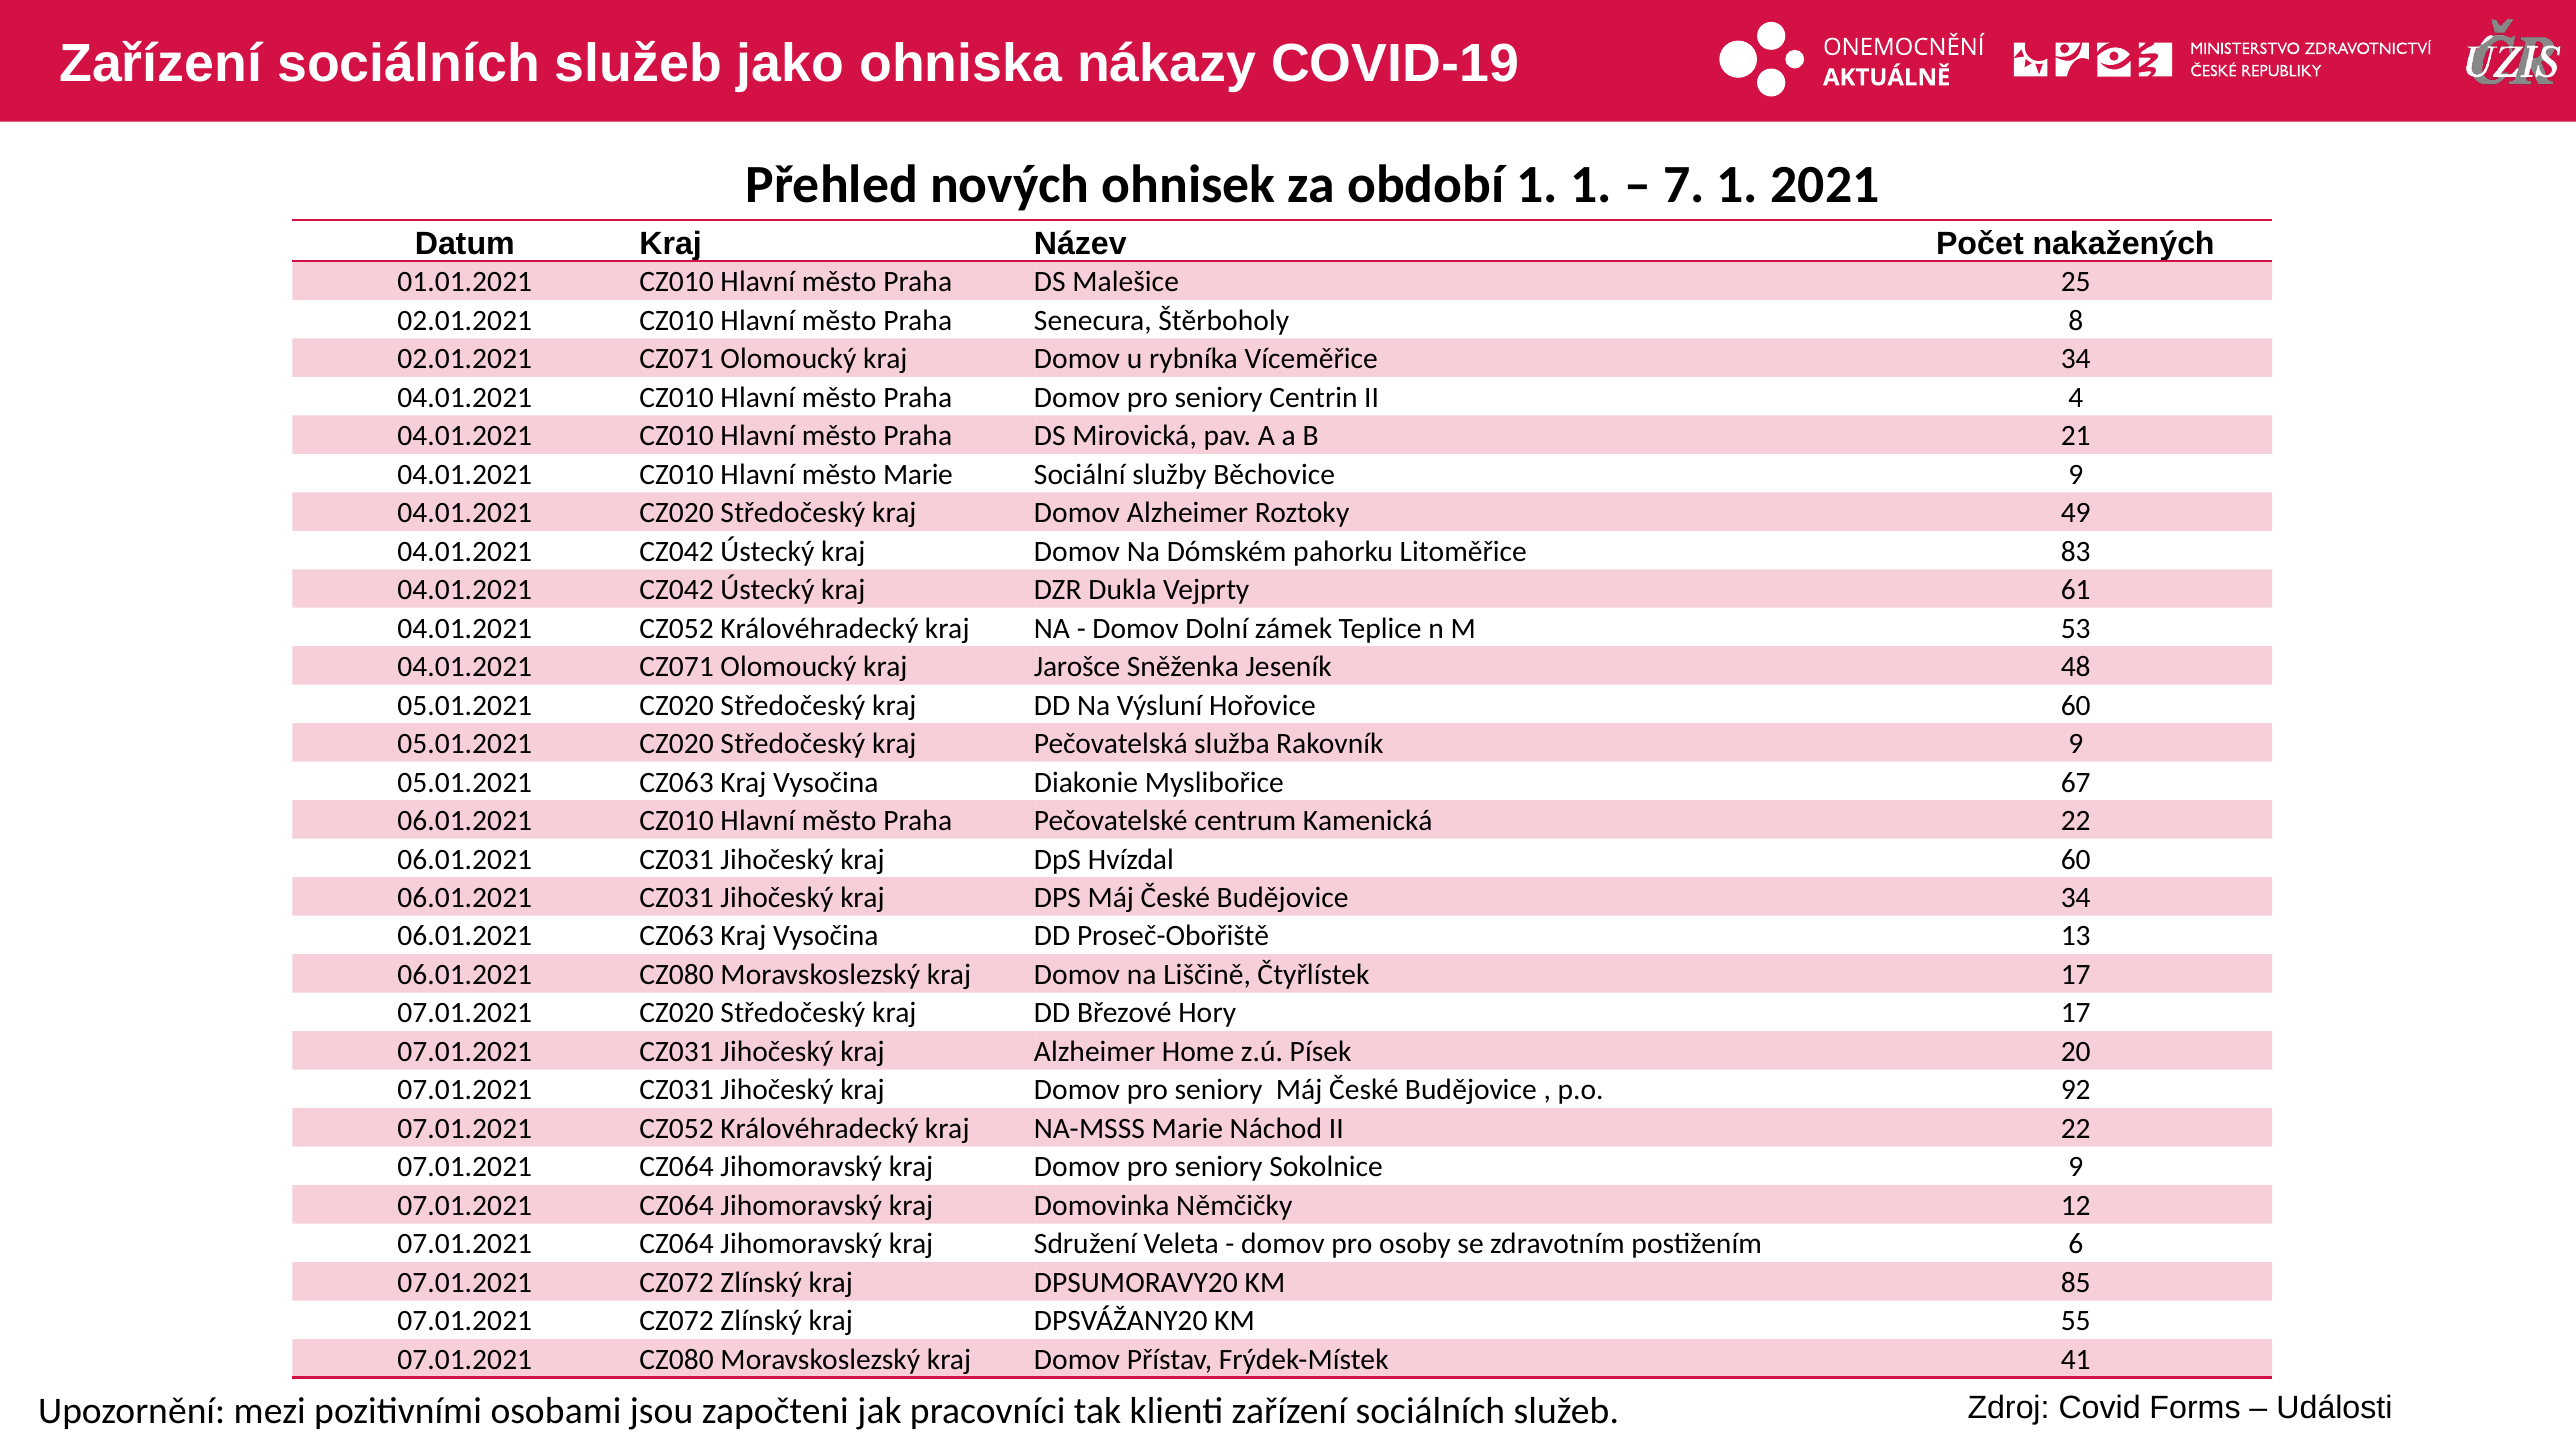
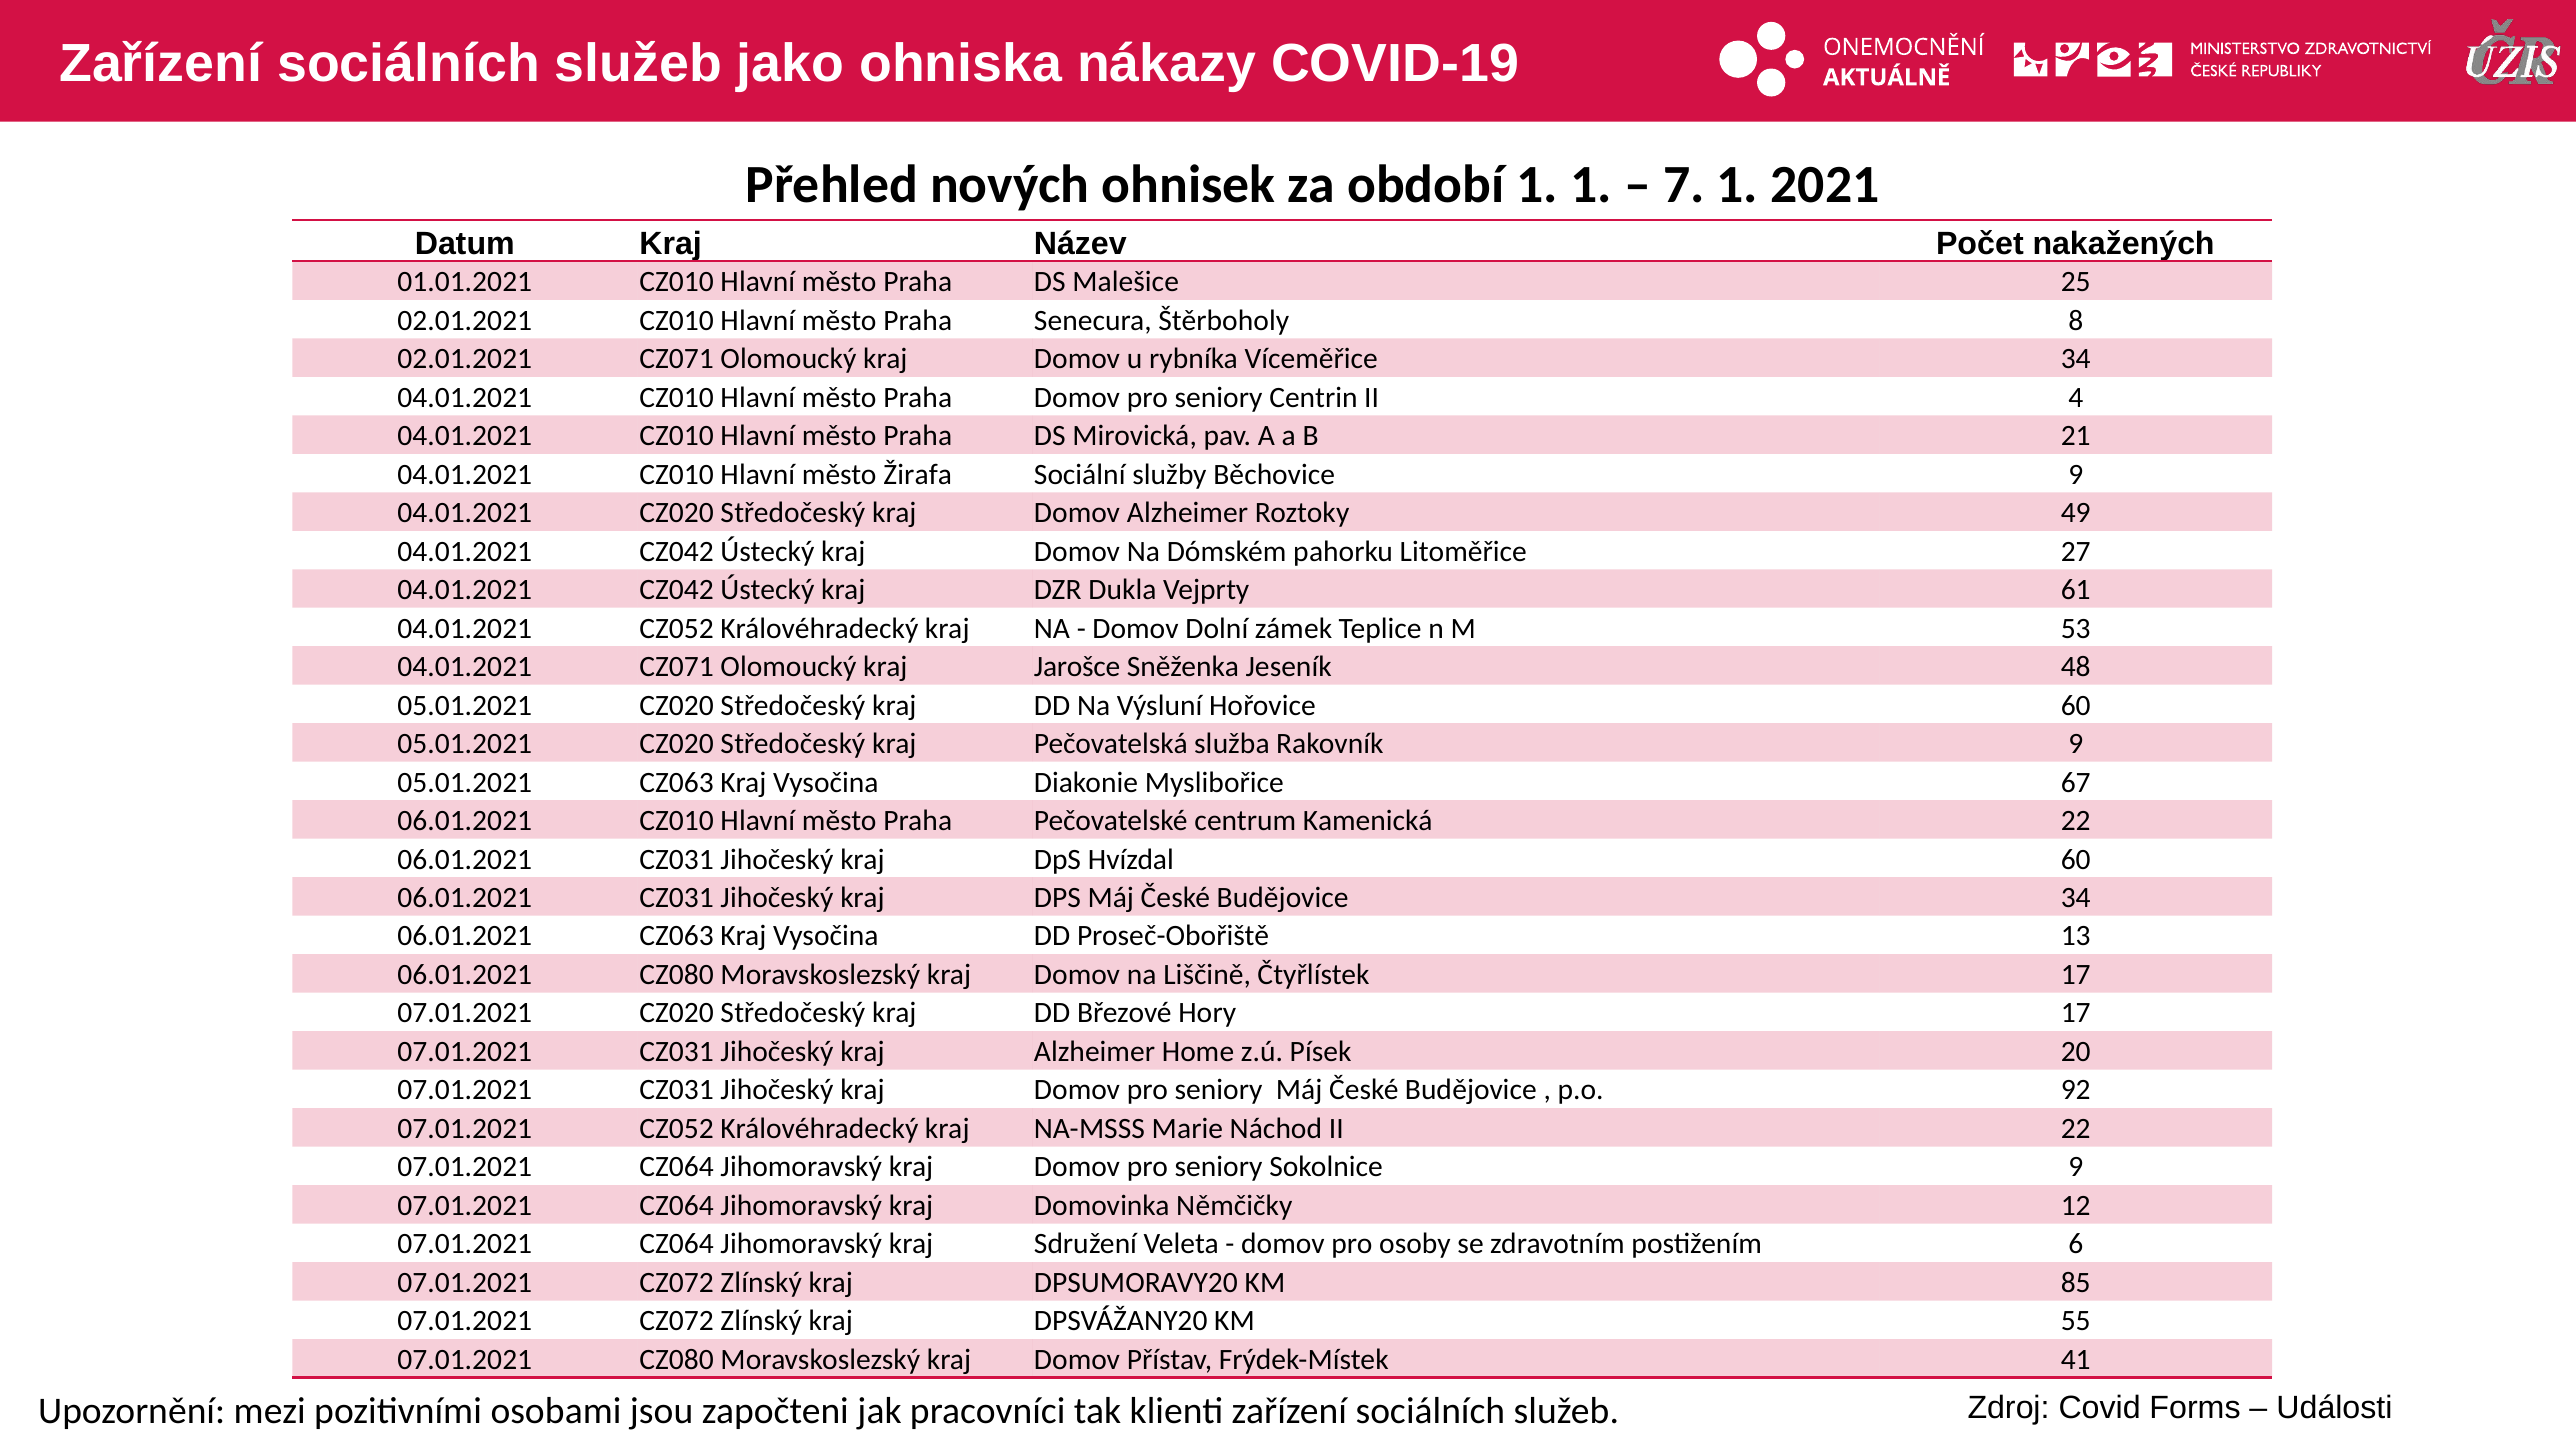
město Marie: Marie -> Žirafa
83: 83 -> 27
